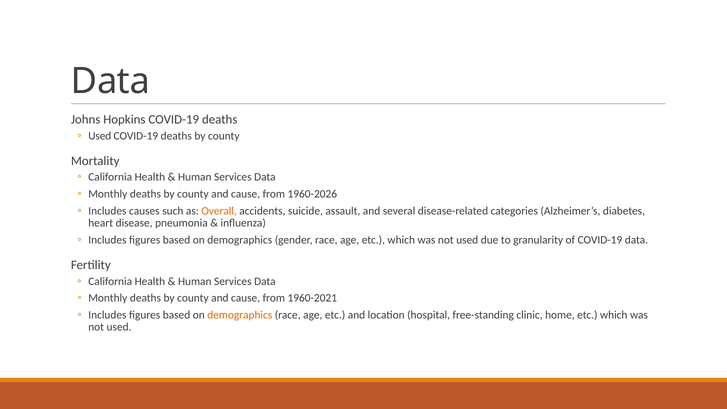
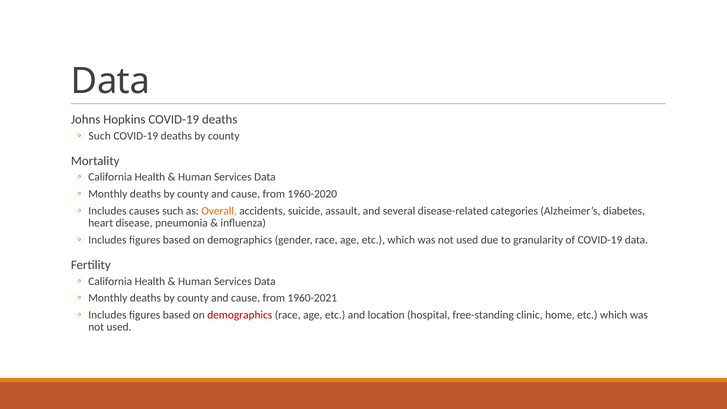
Used at (100, 136): Used -> Such
1960-2026: 1960-2026 -> 1960-2020
demographics at (240, 315) colour: orange -> red
